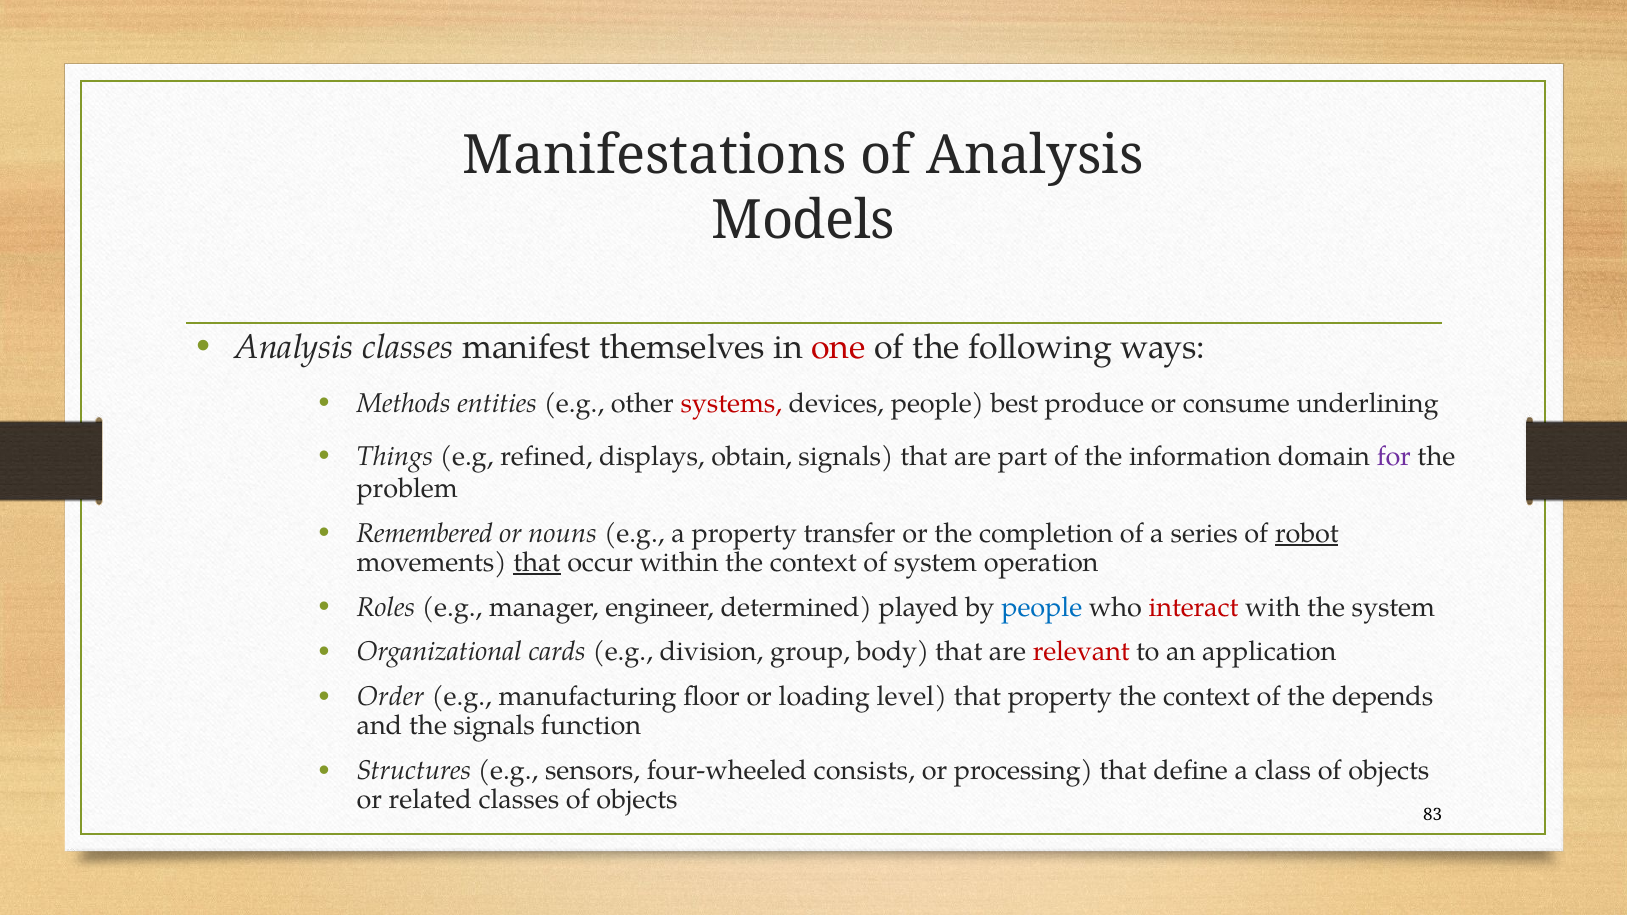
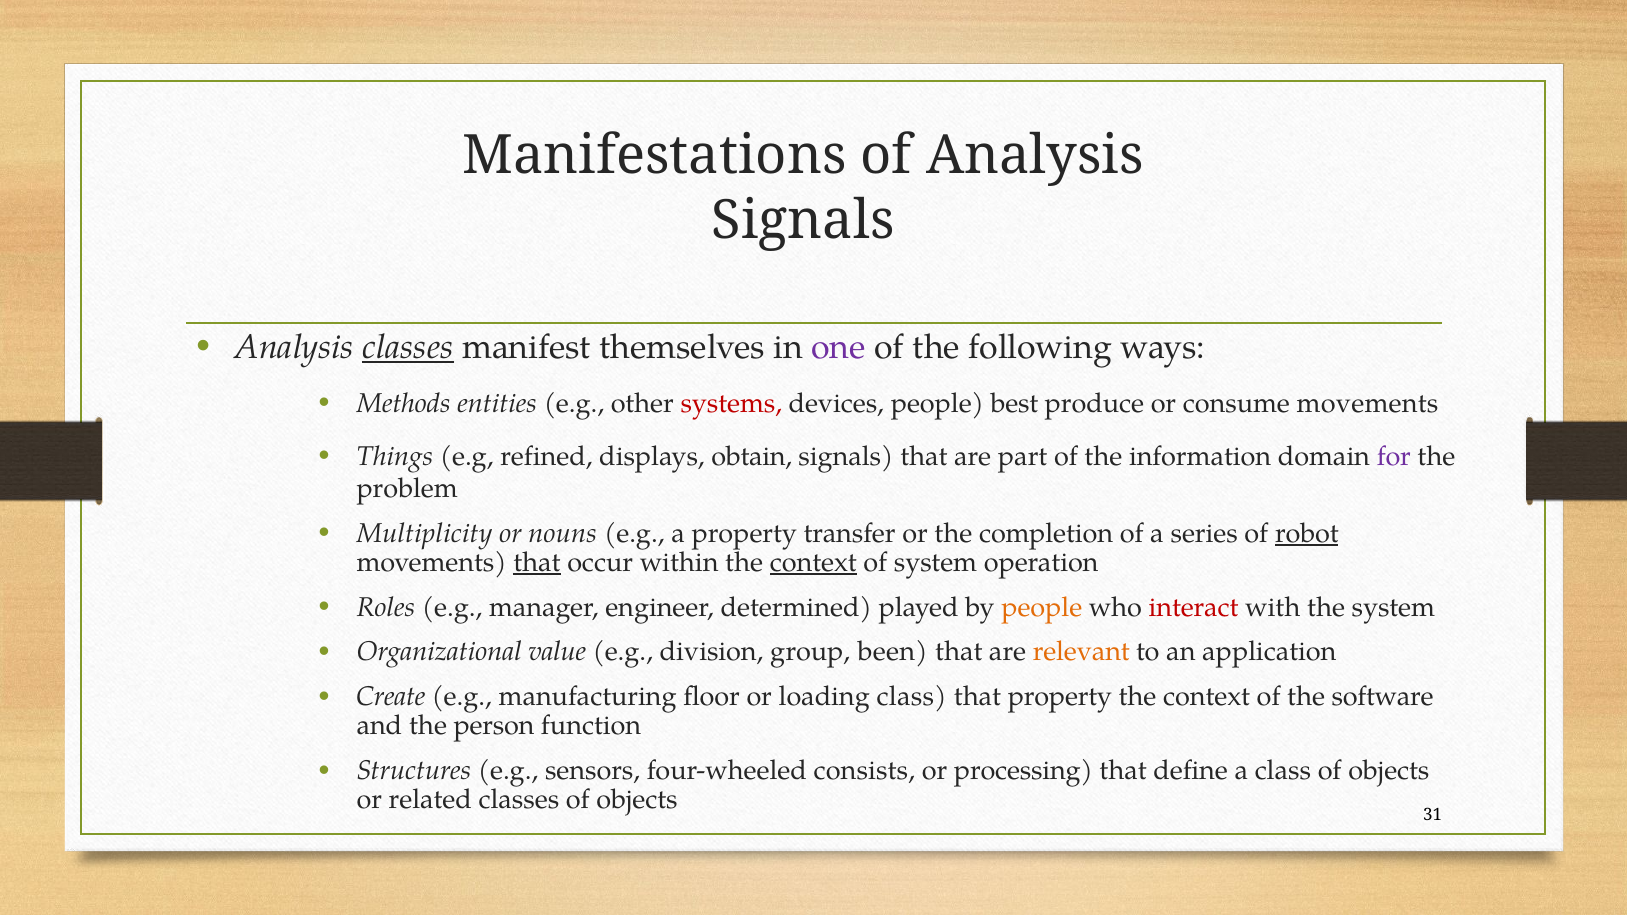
Models at (803, 221): Models -> Signals
classes at (408, 347) underline: none -> present
one colour: red -> purple
consume underlining: underlining -> movements
Remembered: Remembered -> Multiplicity
context at (813, 562) underline: none -> present
people at (1042, 607) colour: blue -> orange
cards: cards -> value
body: body -> been
relevant colour: red -> orange
Order: Order -> Create
loading level: level -> class
depends: depends -> software
the signals: signals -> person
83: 83 -> 31
